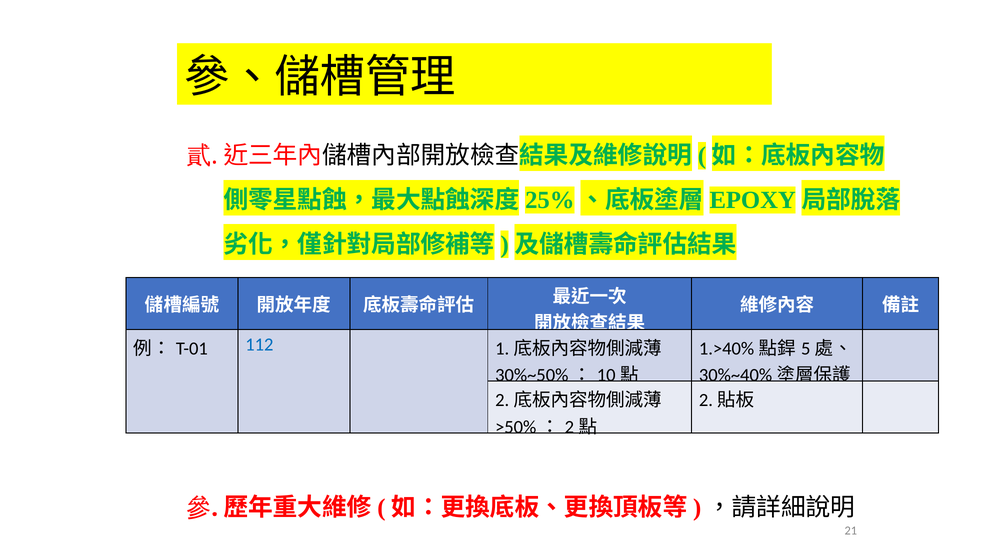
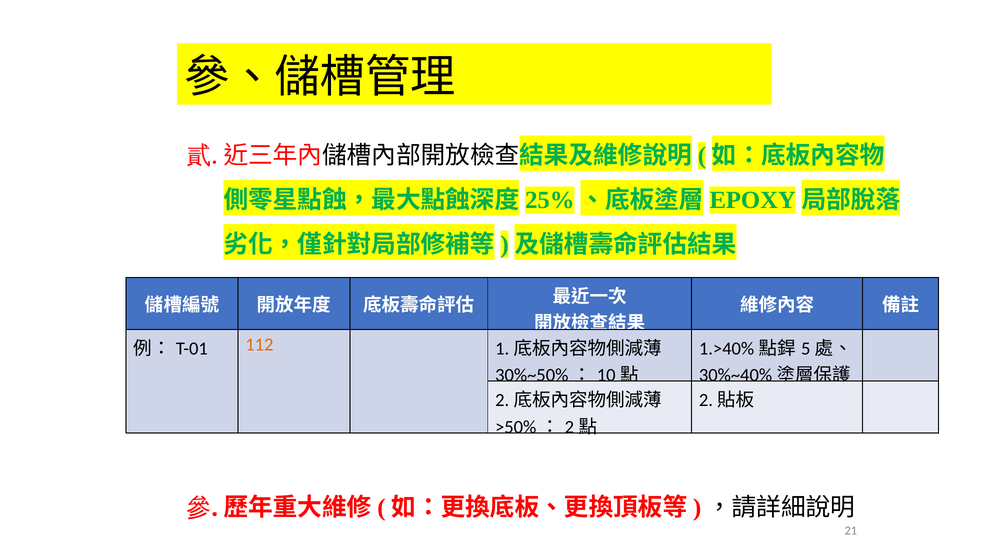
112 colour: blue -> orange
